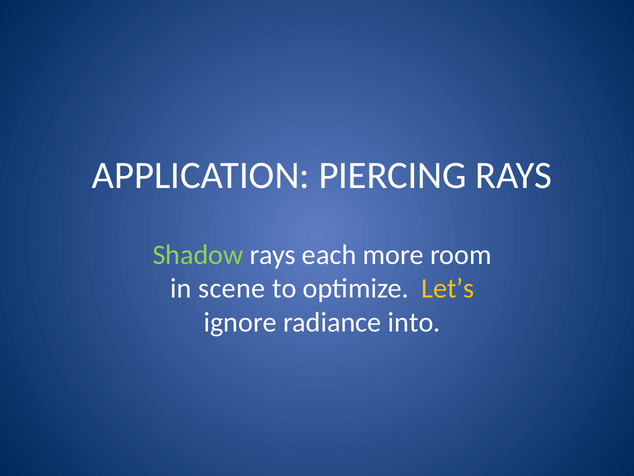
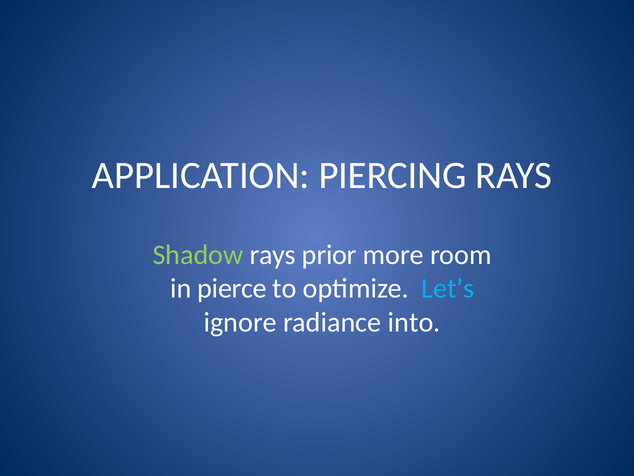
each: each -> prior
scene: scene -> pierce
Let’s colour: yellow -> light blue
